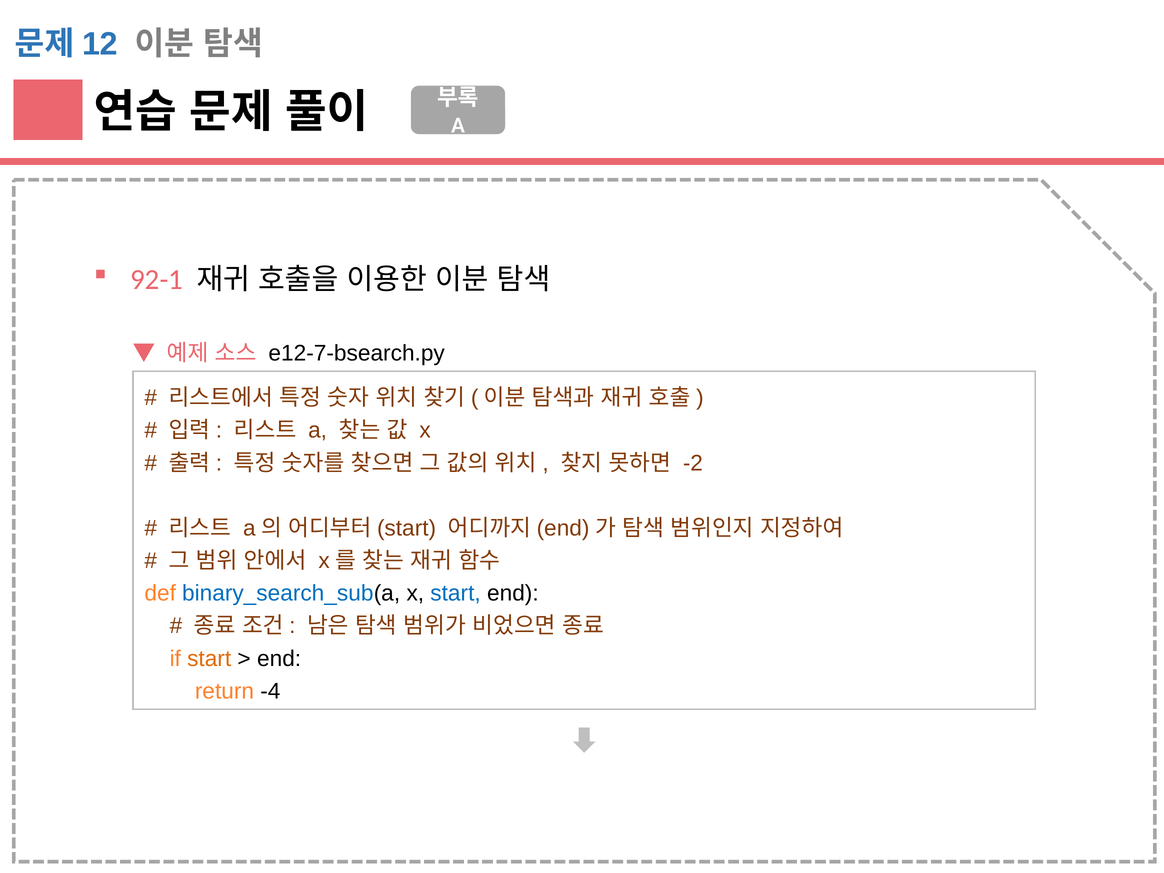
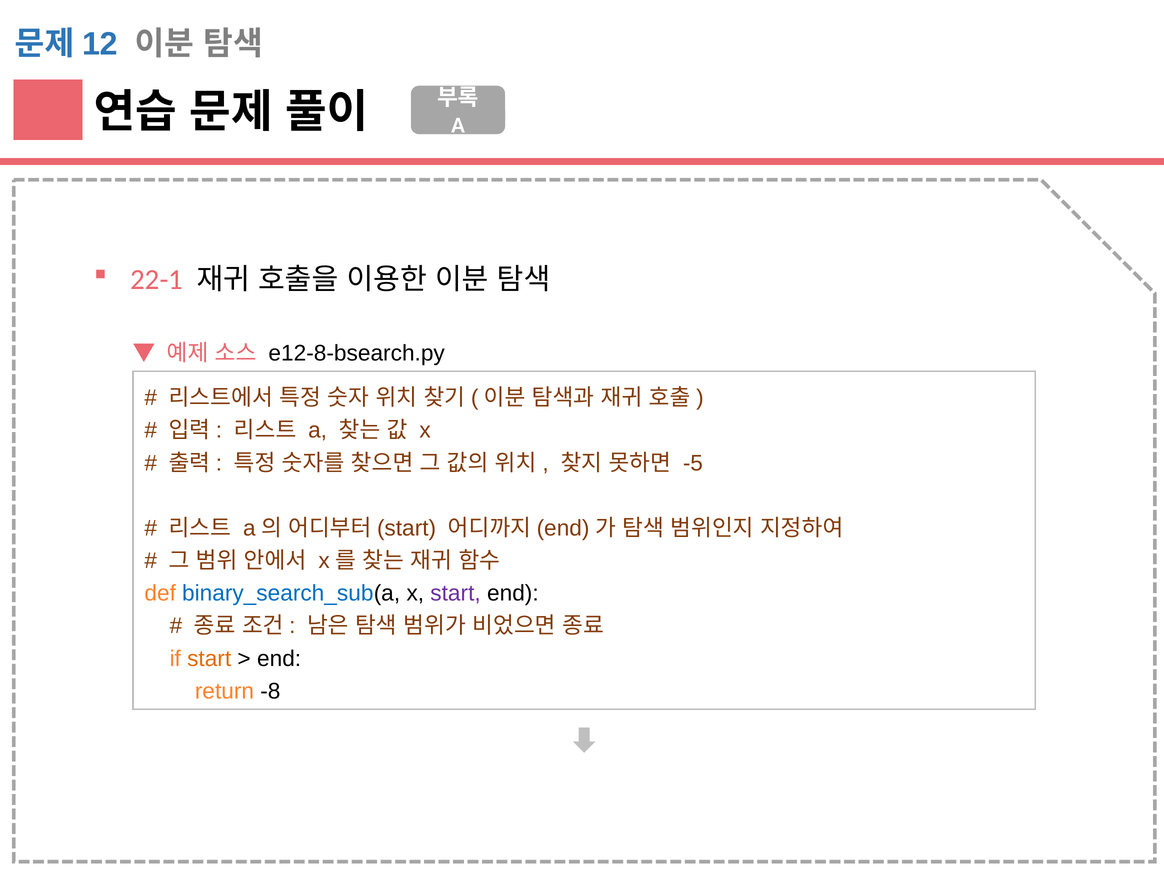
92-1: 92-1 -> 22-1
e12-7-bsearch.py: e12-7-bsearch.py -> e12-8-bsearch.py
-2: -2 -> -5
start at (456, 593) colour: blue -> purple
-4: -4 -> -8
